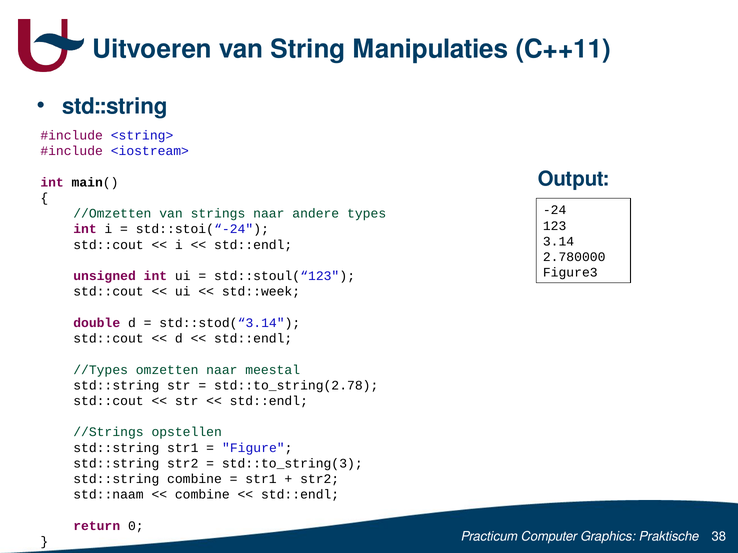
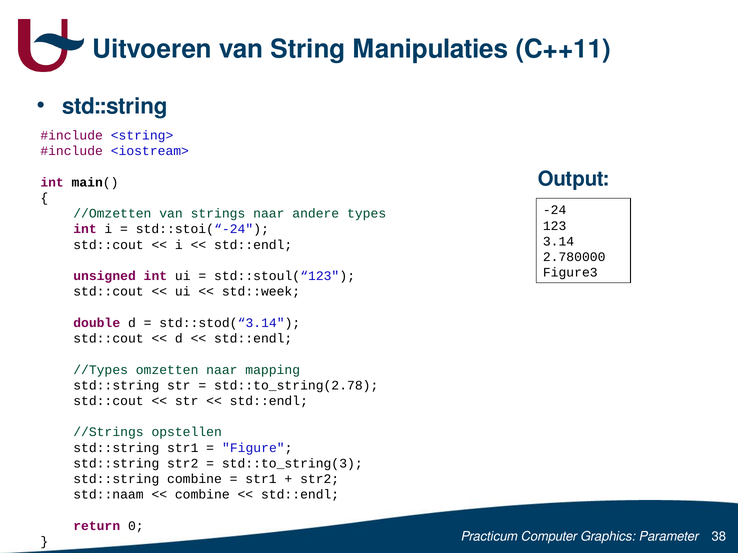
meestal: meestal -> mapping
Praktische: Praktische -> Parameter
